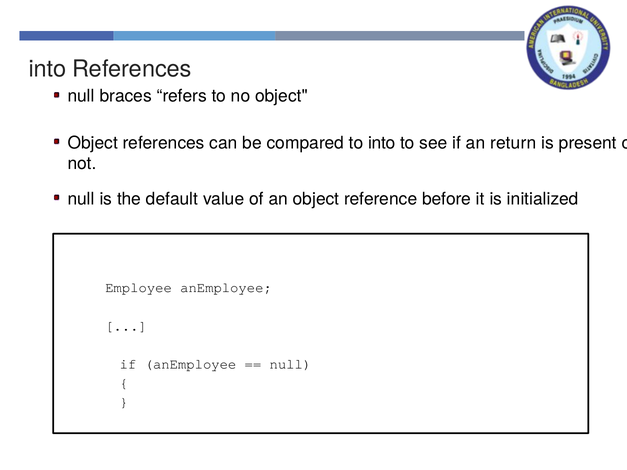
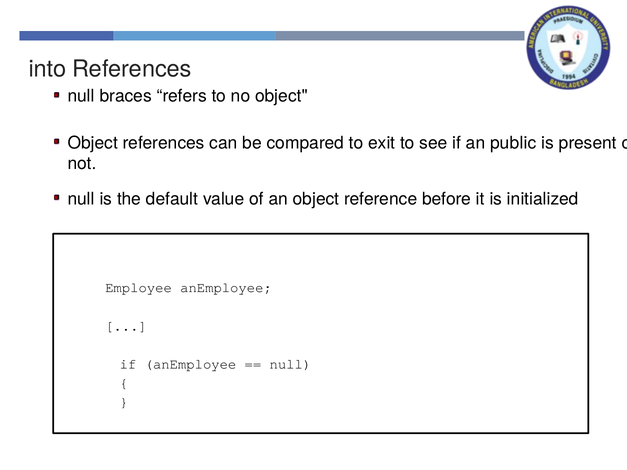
to into: into -> exit
return: return -> public
